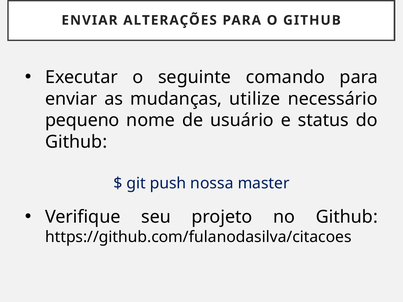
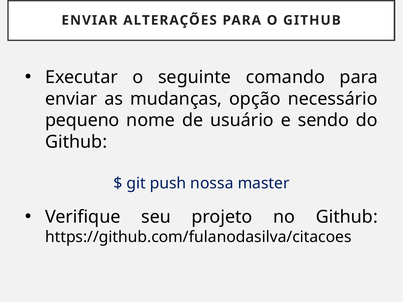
utilize: utilize -> opção
status: status -> sendo
